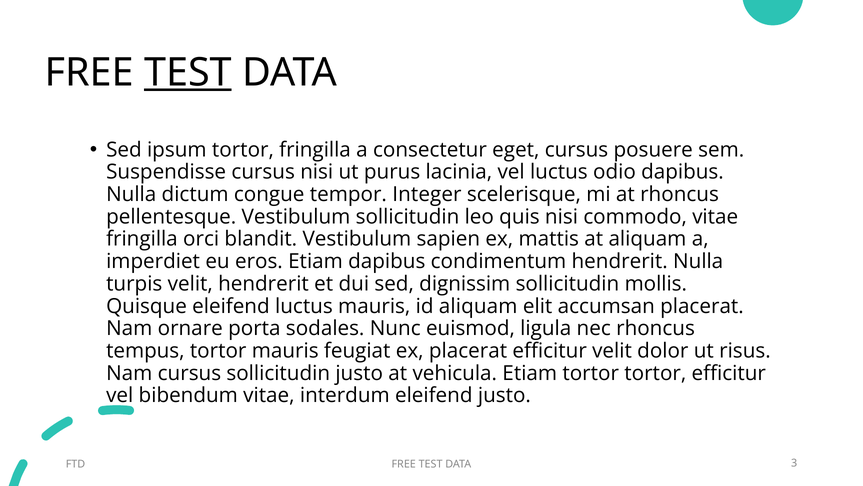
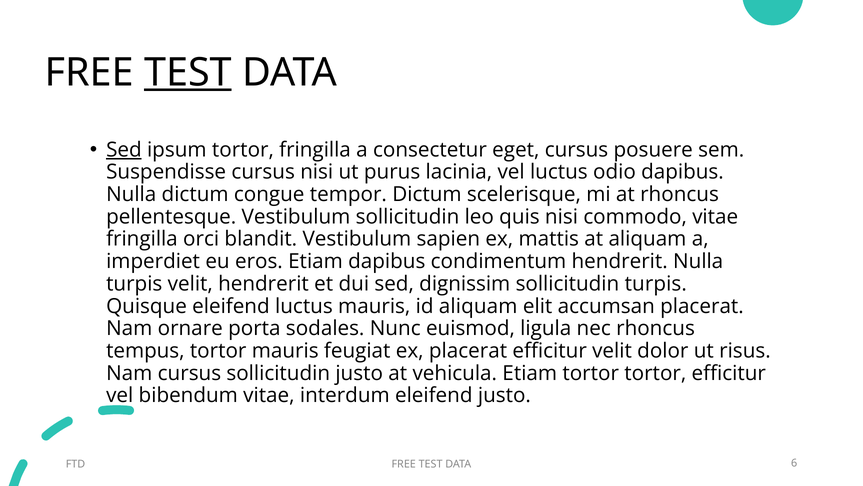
Sed at (124, 150) underline: none -> present
tempor Integer: Integer -> Dictum
sollicitudin mollis: mollis -> turpis
3: 3 -> 6
